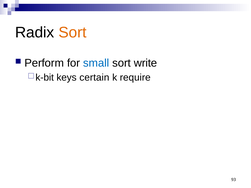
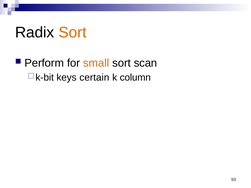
small colour: blue -> orange
write: write -> scan
require: require -> column
